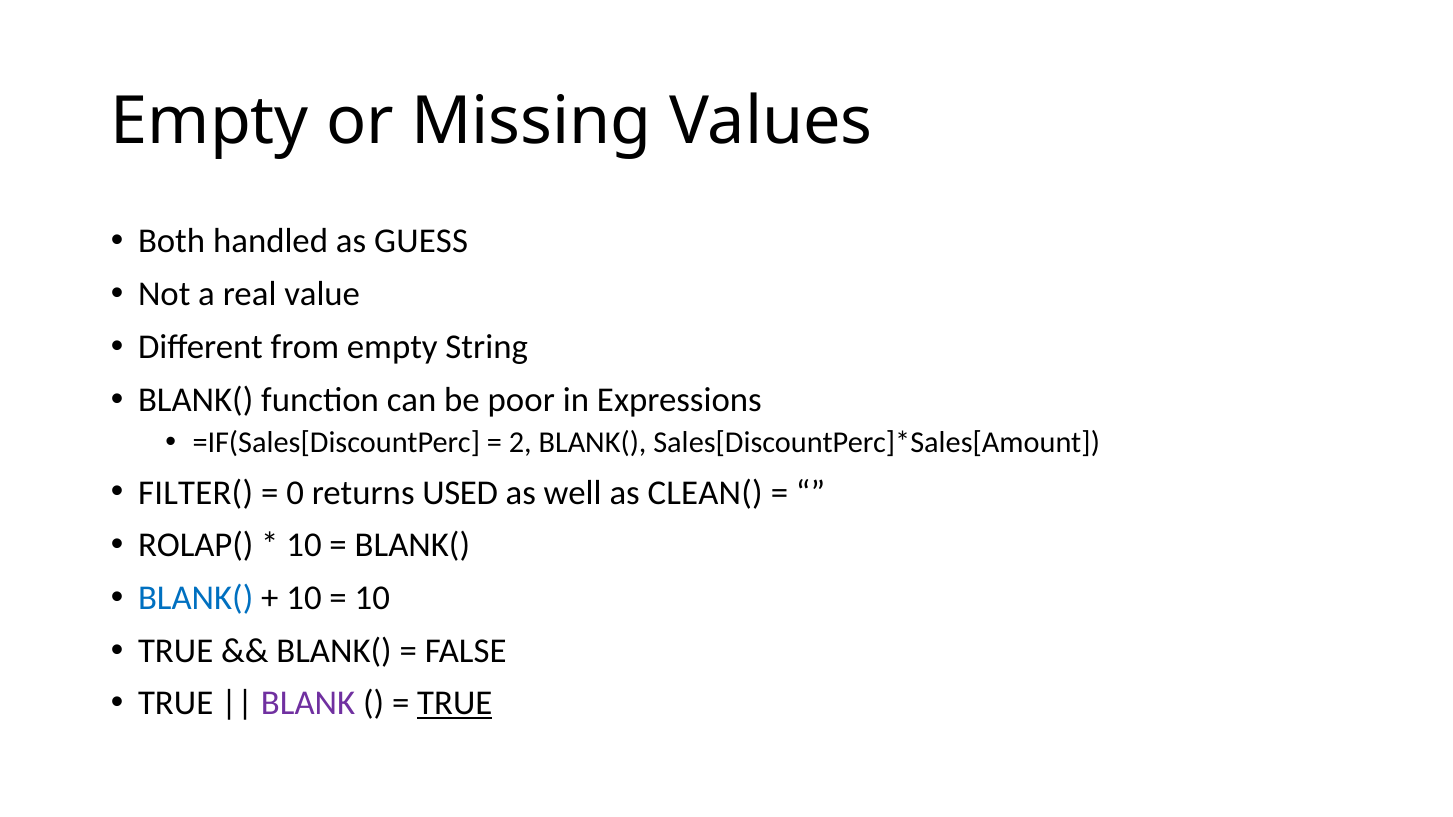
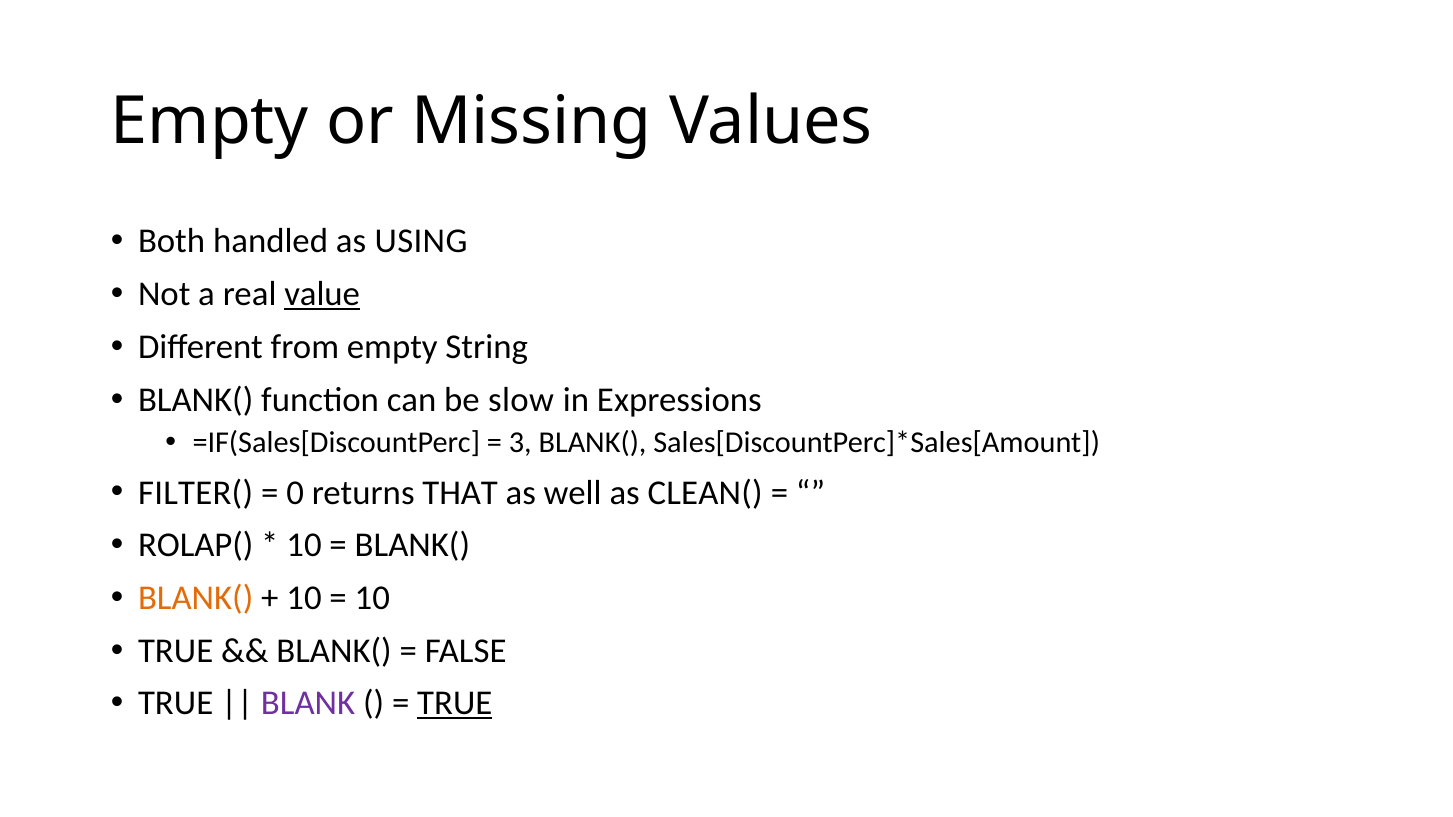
GUESS: GUESS -> USING
value underline: none -> present
poor: poor -> slow
2: 2 -> 3
USED: USED -> THAT
BLANK( at (196, 598) colour: blue -> orange
